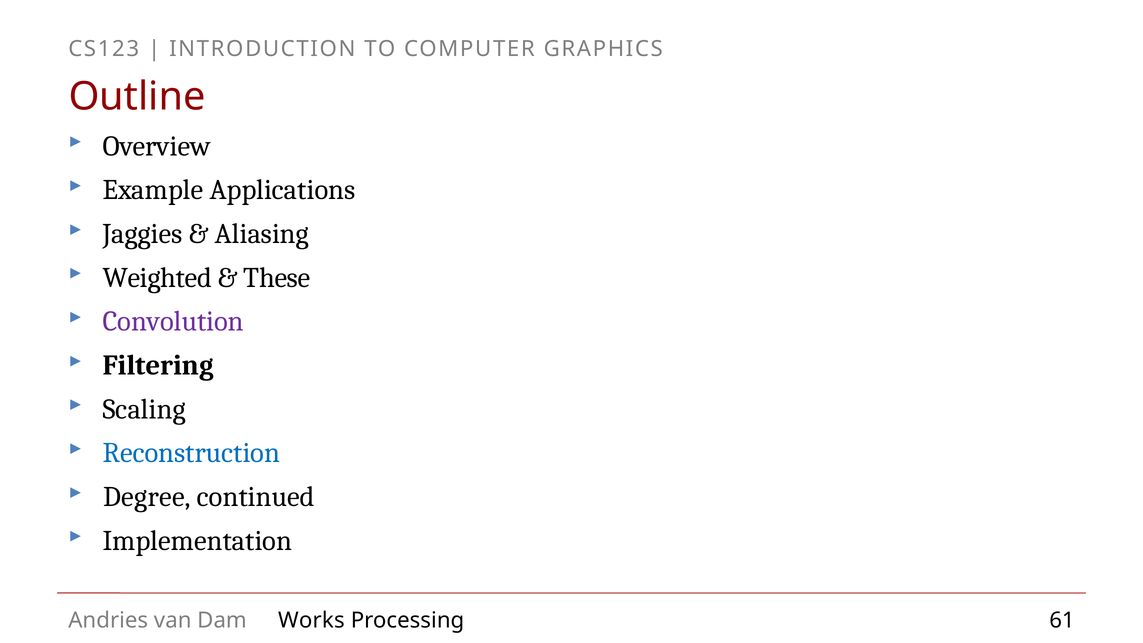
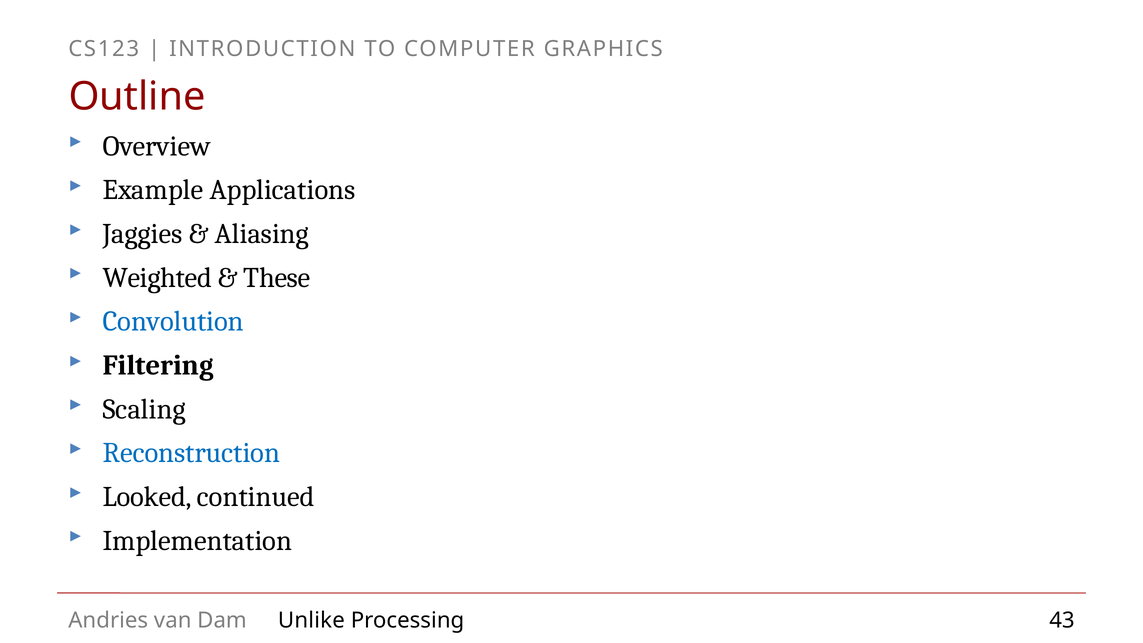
Convolution colour: purple -> blue
Degree: Degree -> Looked
Works: Works -> Unlike
61: 61 -> 43
